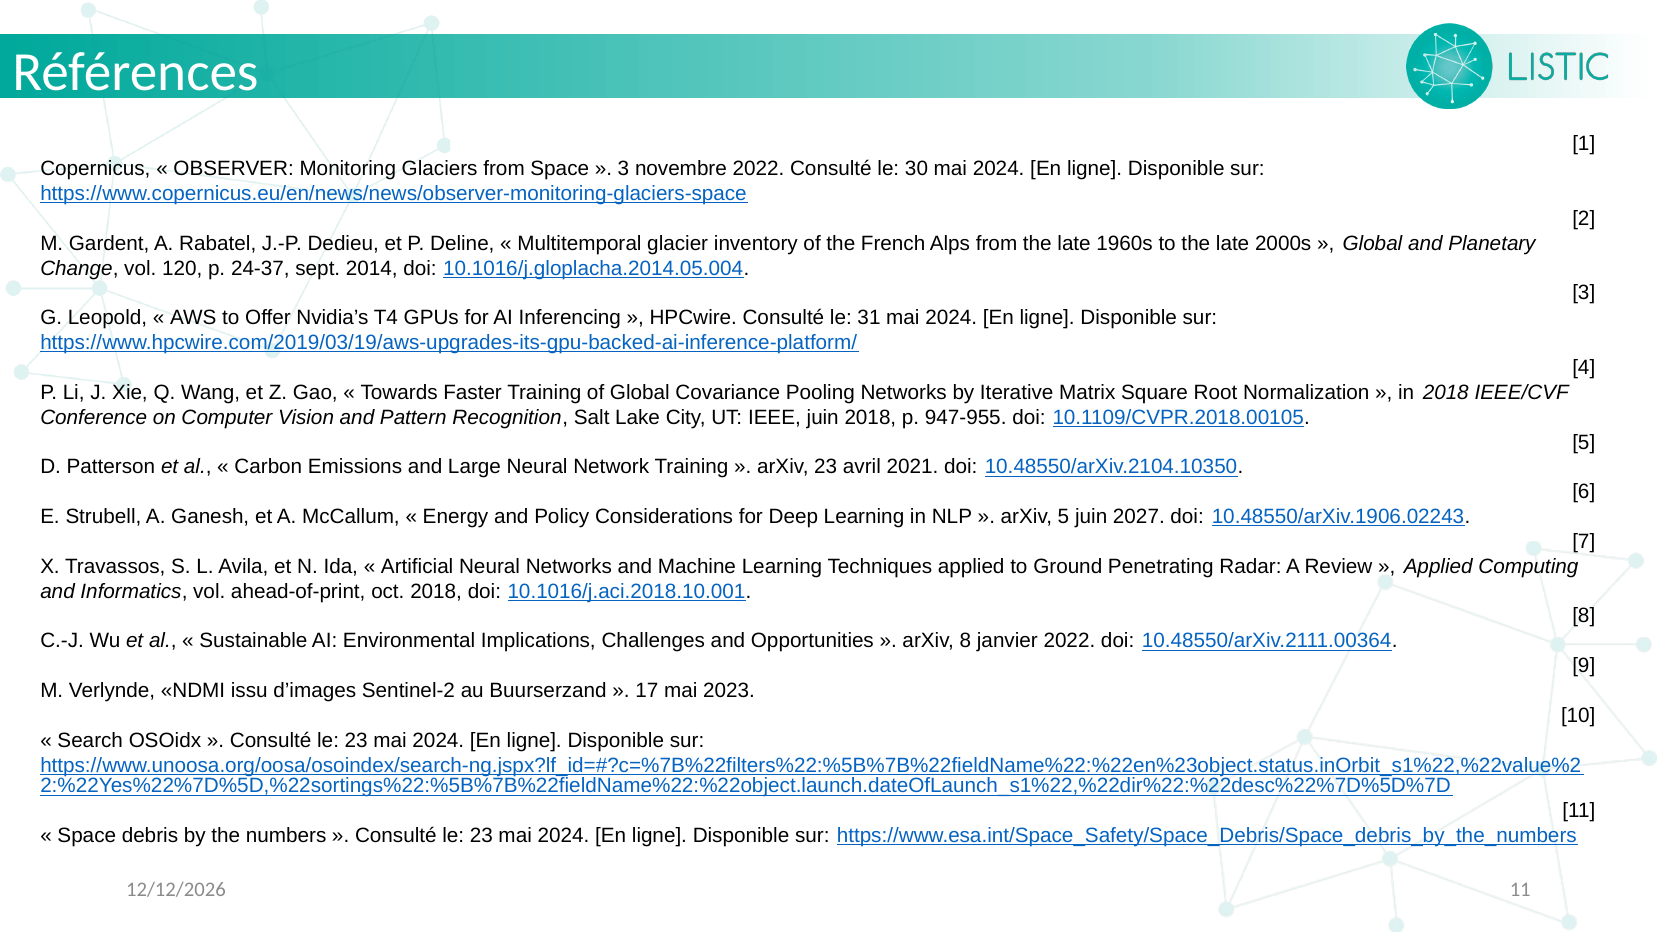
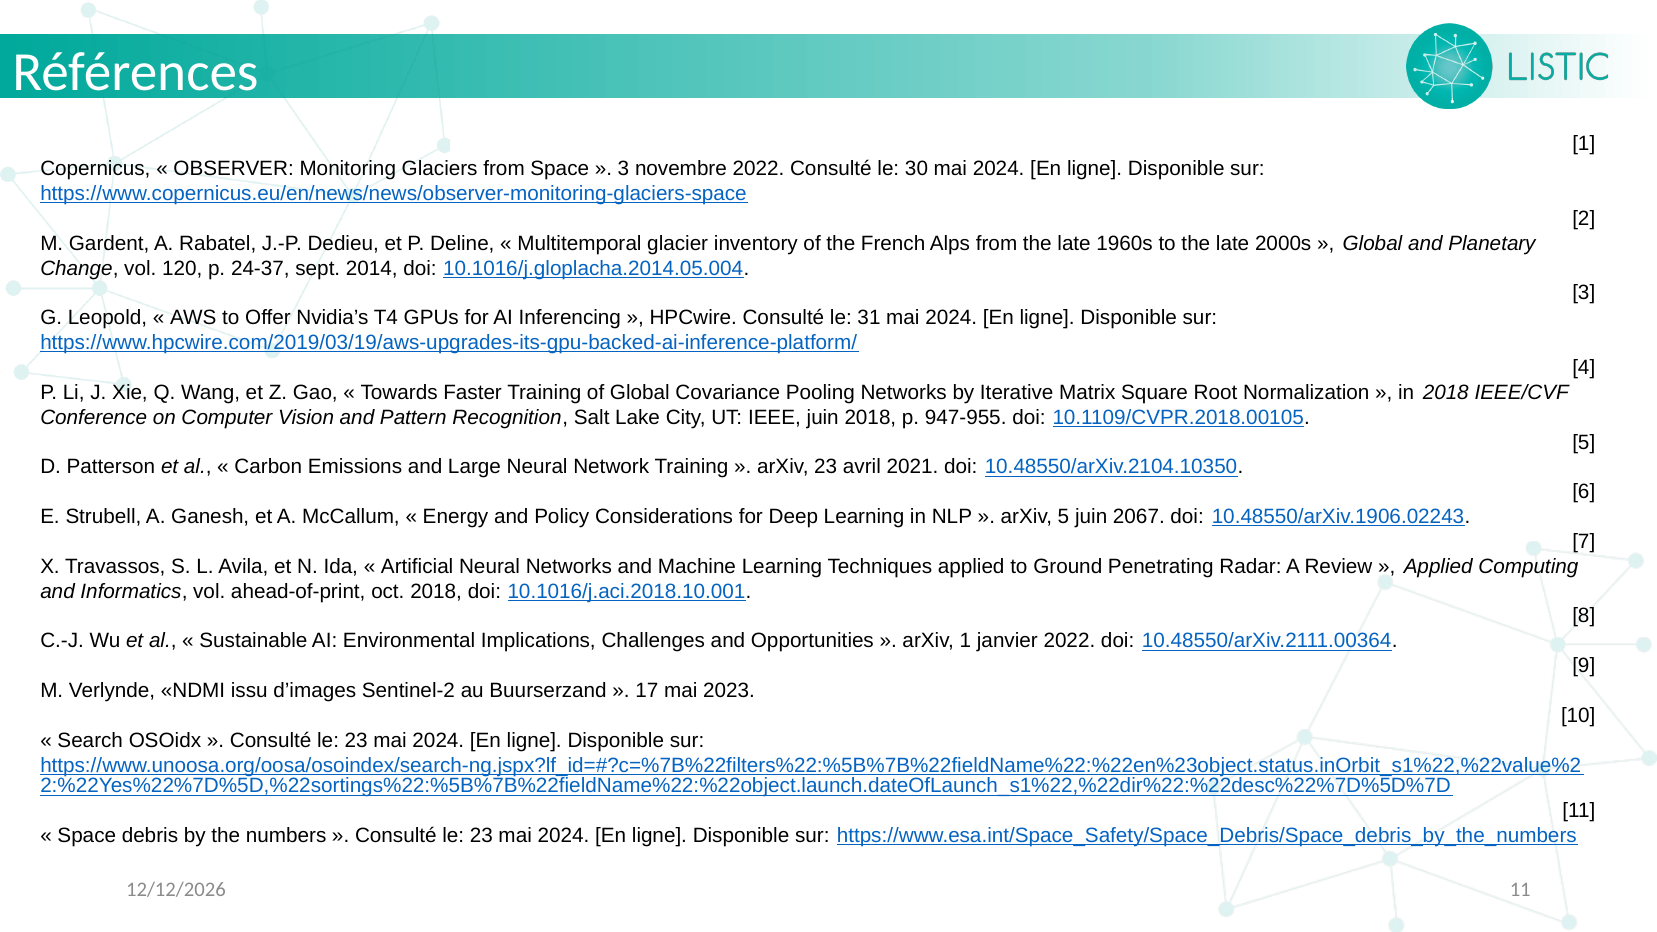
2027: 2027 -> 2067
arXiv 8: 8 -> 1
